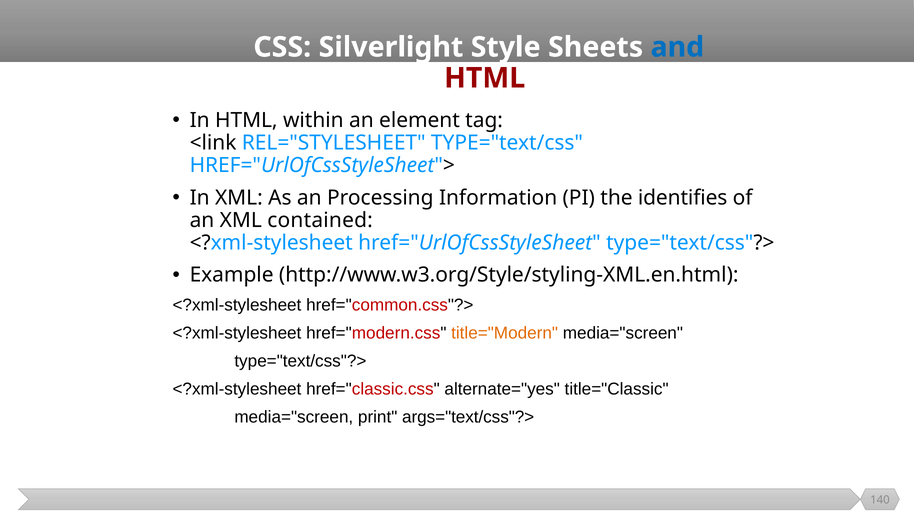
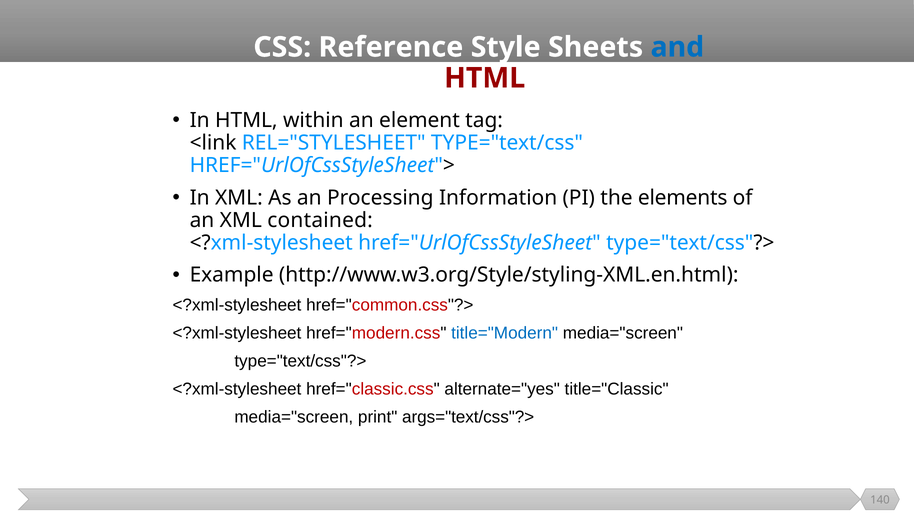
Silverlight: Silverlight -> Reference
identifies: identifies -> elements
title="Modern colour: orange -> blue
